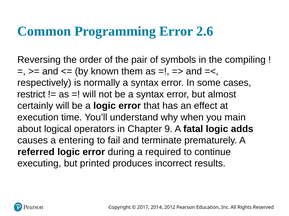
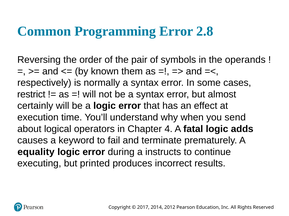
2.6: 2.6 -> 2.8
compiling: compiling -> operands
main: main -> send
9: 9 -> 4
entering: entering -> keyword
referred: referred -> equality
required: required -> instructs
